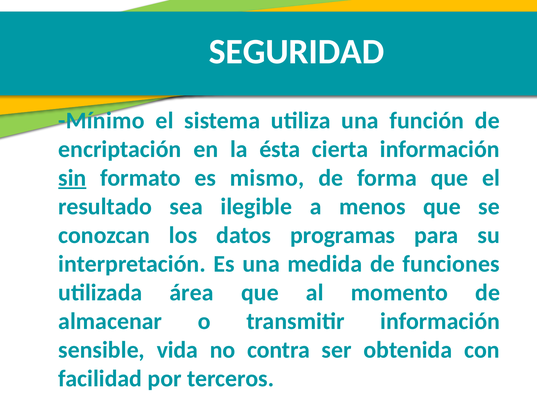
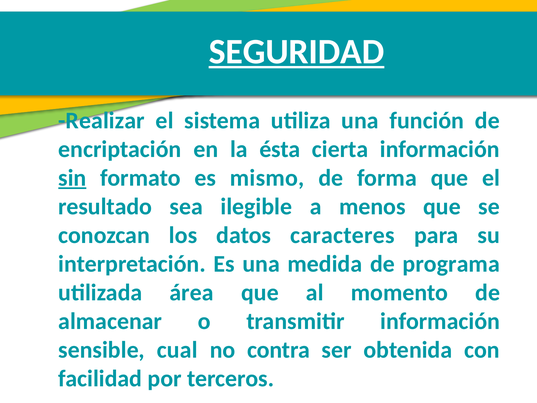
SEGURIDAD underline: none -> present
Mínimo: Mínimo -> Realizar
programas: programas -> caracteres
funciones: funciones -> programa
vida: vida -> cual
